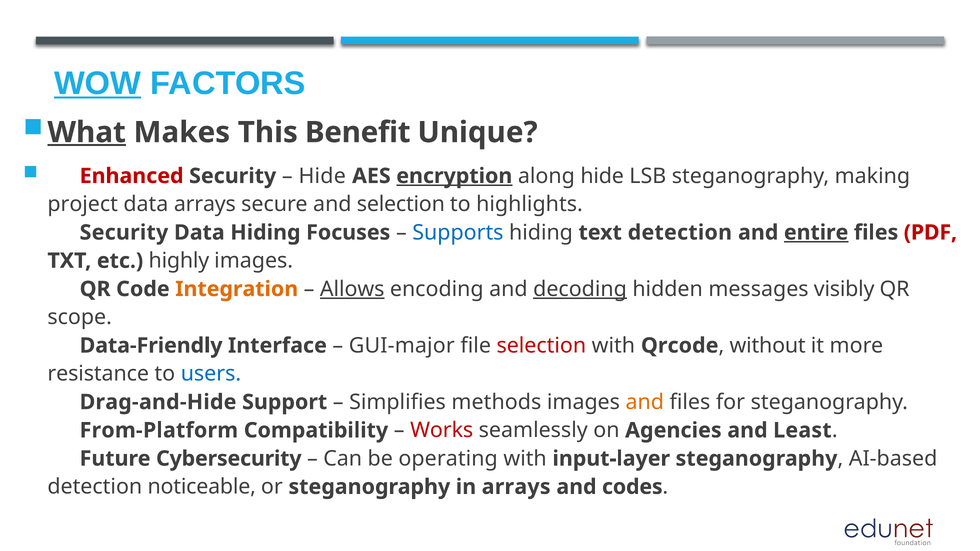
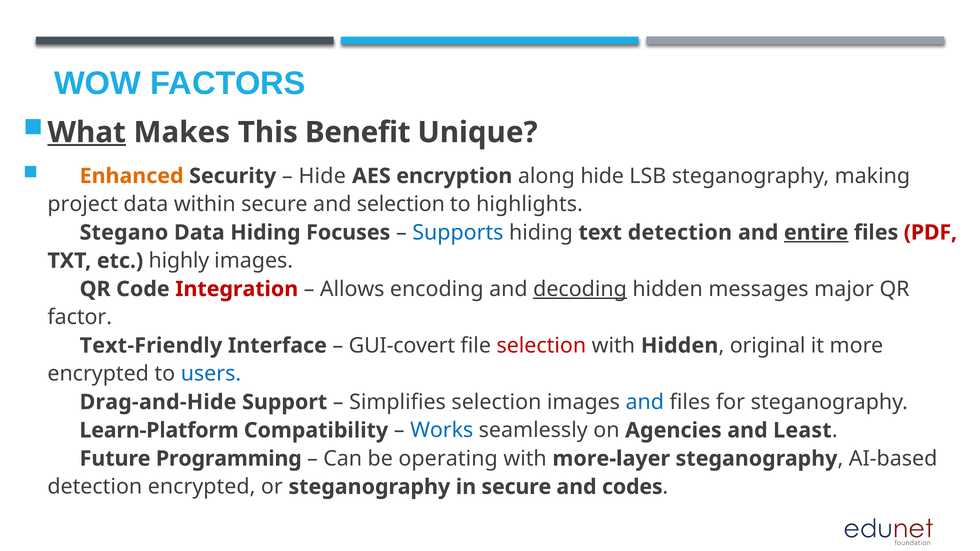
WOW underline: present -> none
Enhanced colour: red -> orange
encryption underline: present -> none
data arrays: arrays -> within
Security at (124, 233): Security -> Stegano
Integration colour: orange -> red
Allows underline: present -> none
visibly: visibly -> major
scope: scope -> factor
Data-Friendly: Data-Friendly -> Text-Friendly
GUI-major: GUI-major -> GUI-covert
with Qrcode: Qrcode -> Hidden
without: without -> original
resistance at (98, 374): resistance -> encrypted
Simplifies methods: methods -> selection
and at (645, 402) colour: orange -> blue
From-Platform: From-Platform -> Learn-Platform
Works colour: red -> blue
Cybersecurity: Cybersecurity -> Programming
input-layer: input-layer -> more-layer
detection noticeable: noticeable -> encrypted
in arrays: arrays -> secure
